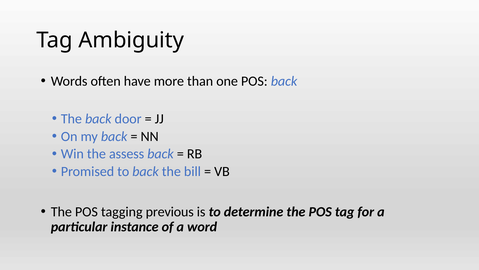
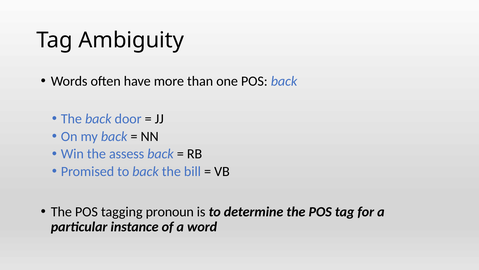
previous: previous -> pronoun
